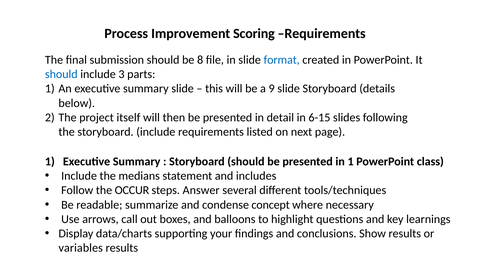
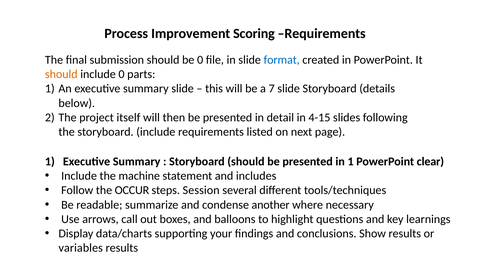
be 8: 8 -> 0
should at (61, 74) colour: blue -> orange
include 3: 3 -> 0
9: 9 -> 7
6-15: 6-15 -> 4-15
class: class -> clear
medians: medians -> machine
Answer: Answer -> Session
concept: concept -> another
